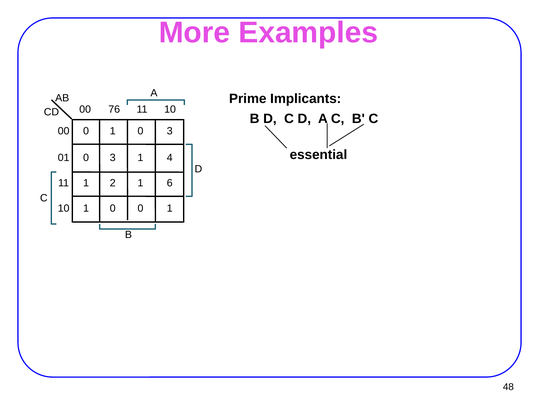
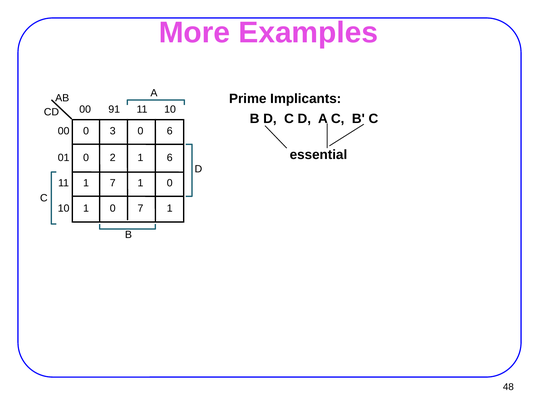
76: 76 -> 91
1 at (113, 131): 1 -> 3
3 at (170, 131): 3 -> 6
3 at (113, 158): 3 -> 2
1 4: 4 -> 6
1 2: 2 -> 7
6 at (170, 183): 6 -> 0
0 0: 0 -> 7
